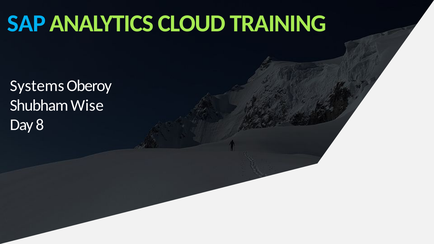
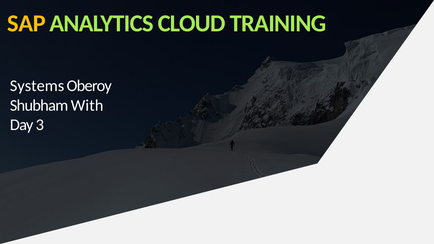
SAP colour: light blue -> yellow
Wise: Wise -> With
8: 8 -> 3
